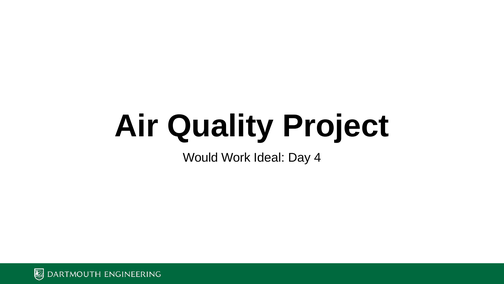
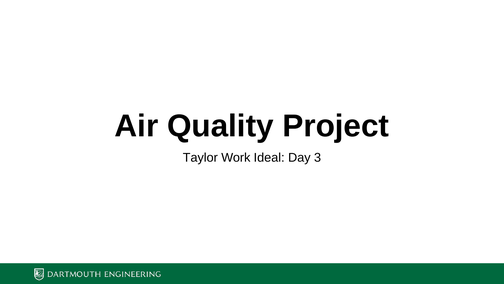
Would: Would -> Taylor
4: 4 -> 3
